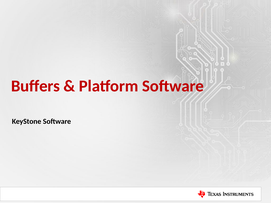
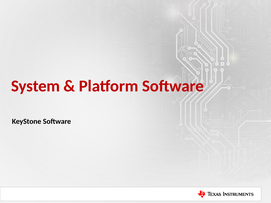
Buffers: Buffers -> System
